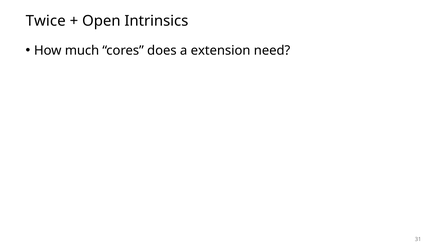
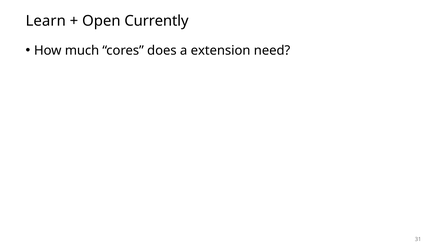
Twice: Twice -> Learn
Intrinsics: Intrinsics -> Currently
